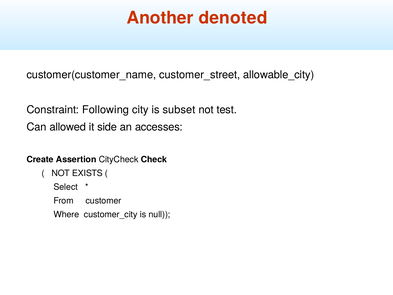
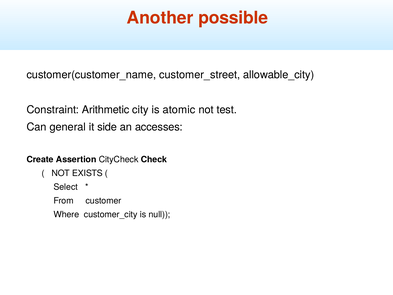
denoted: denoted -> possible
Following: Following -> Arithmetic
subset: subset -> atomic
allowed: allowed -> general
